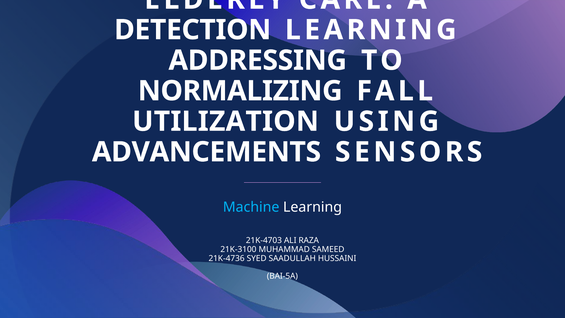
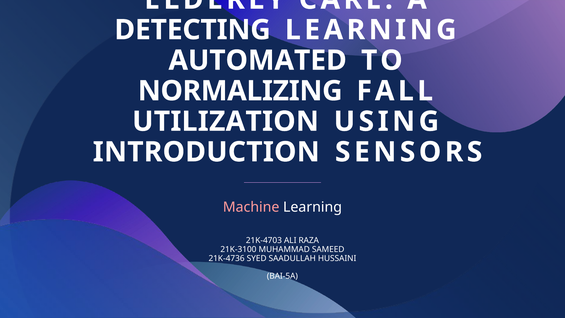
DETECTION: DETECTION -> DETECTING
ADDRESSING: ADDRESSING -> AUTOMATED
ADVANCEMENTS at (207, 152): ADVANCEMENTS -> INTRODUCTION
Machine colour: light blue -> pink
